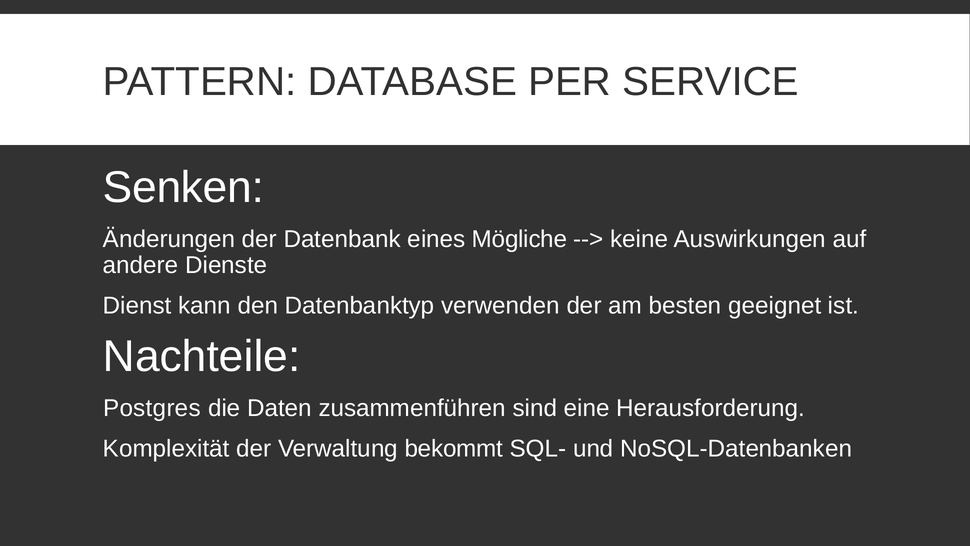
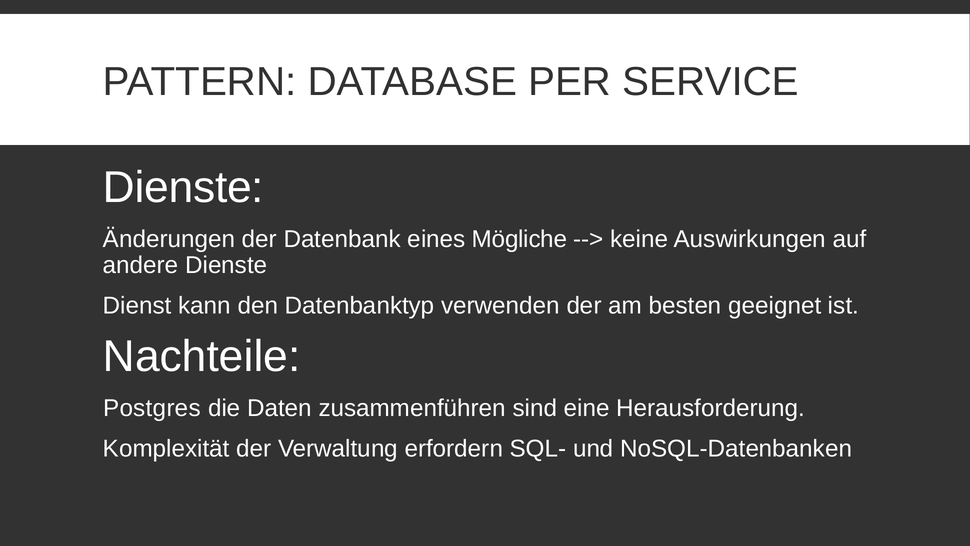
Senken at (183, 187): Senken -> Dienste
bekommt: bekommt -> erfordern
